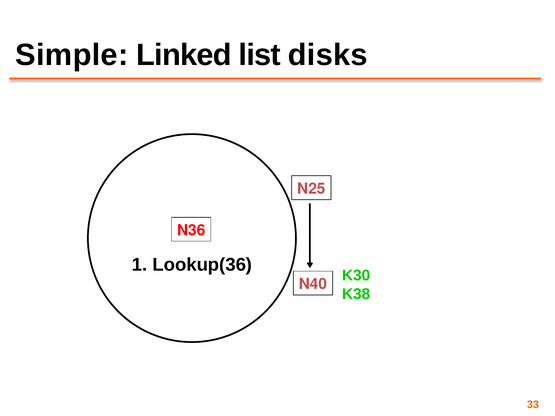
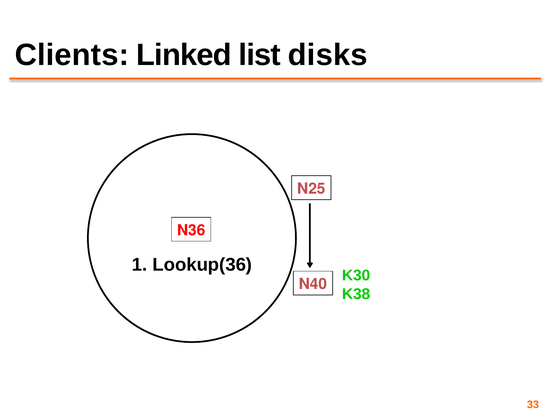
Simple: Simple -> Clients
